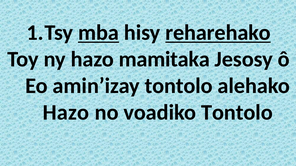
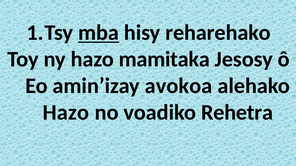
reharehako underline: present -> none
amin’izay tontolo: tontolo -> avokoa
voadiko Tontolo: Tontolo -> Rehetra
